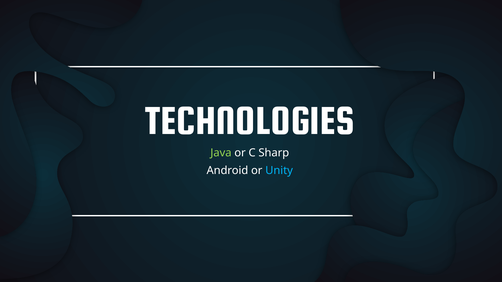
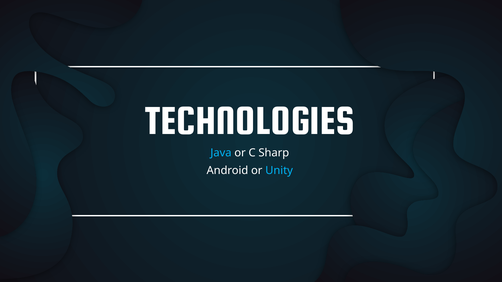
Java colour: light green -> light blue
